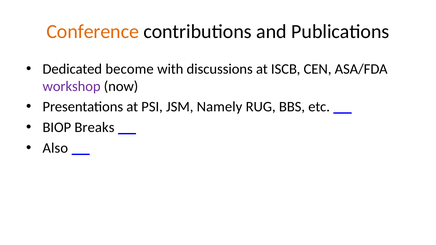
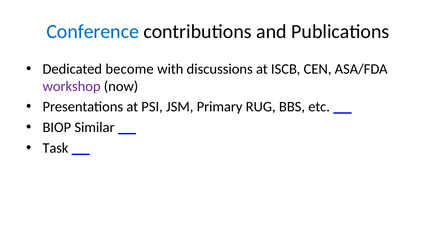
Conference colour: orange -> blue
Namely: Namely -> Primary
Breaks: Breaks -> Similar
Also: Also -> Task
